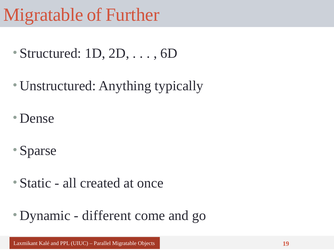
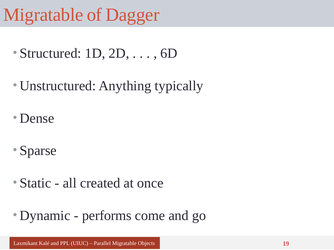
Further: Further -> Dagger
different: different -> performs
